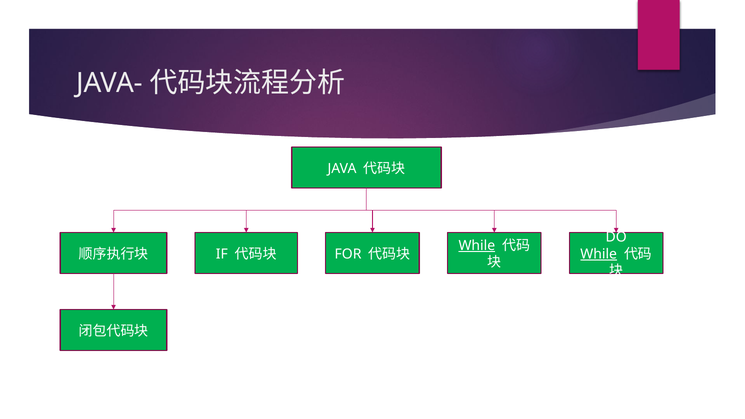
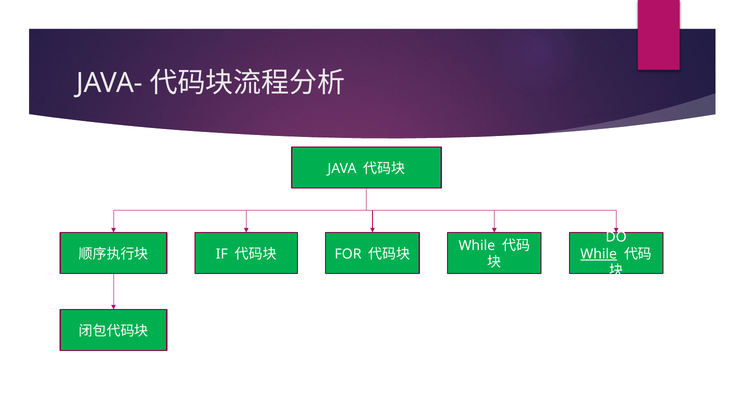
While at (477, 246) underline: present -> none
